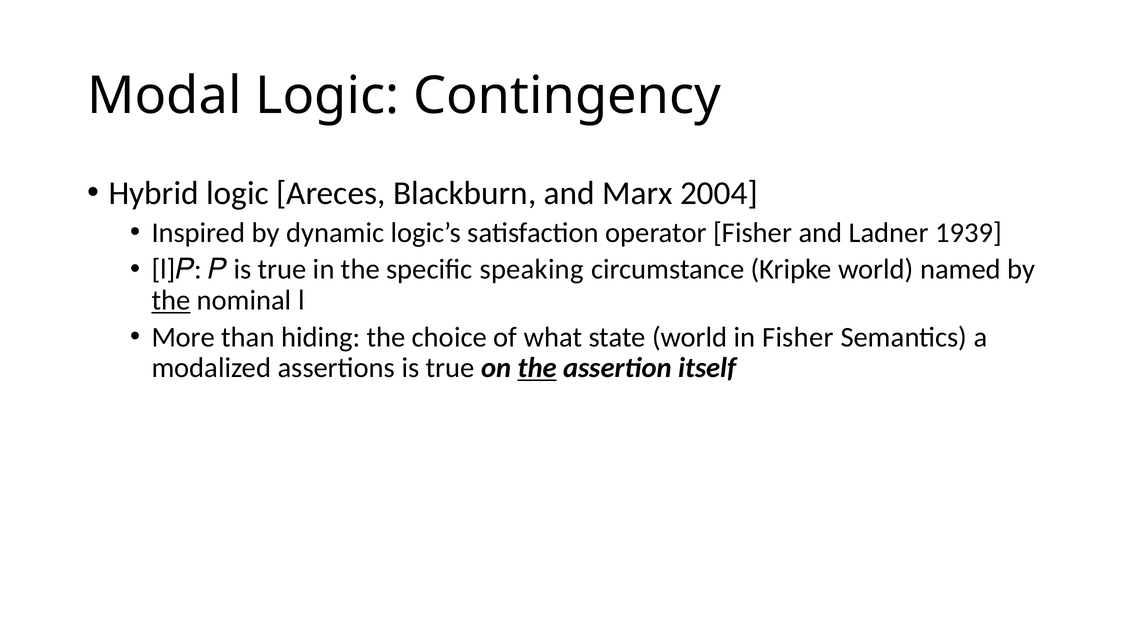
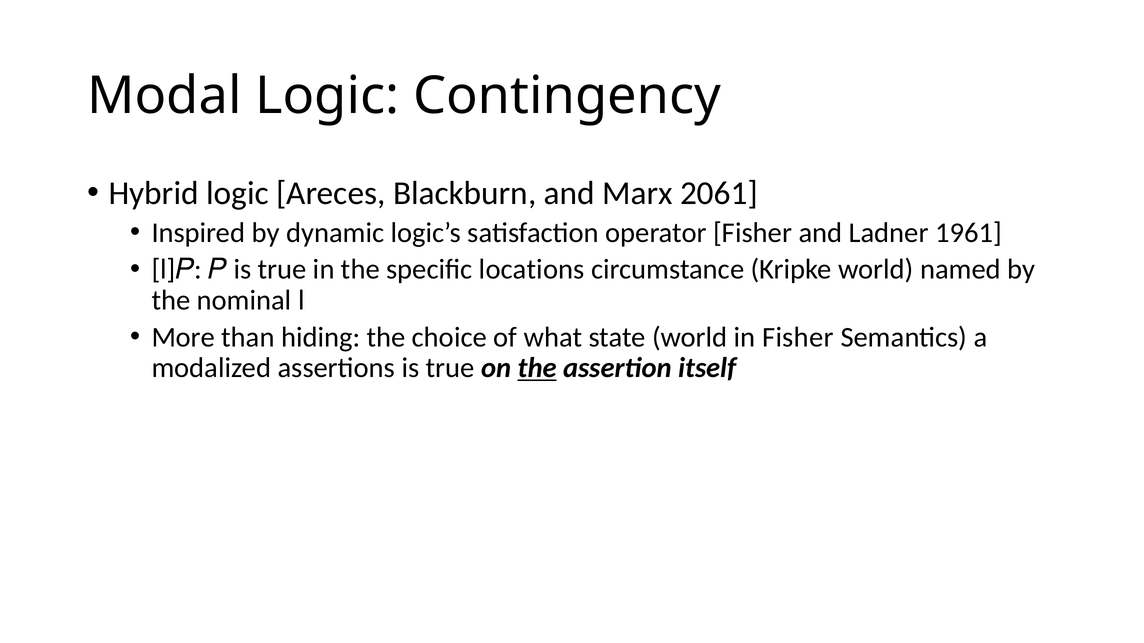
2004: 2004 -> 2061
1939: 1939 -> 1961
speaking: speaking -> locations
the at (171, 301) underline: present -> none
